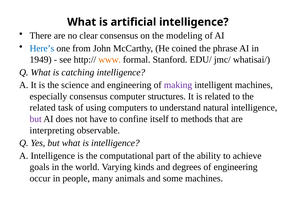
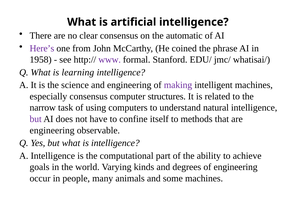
modeling: modeling -> automatic
Here’s colour: blue -> purple
1949: 1949 -> 1958
www colour: orange -> purple
catching: catching -> learning
related at (43, 107): related -> narrow
interpreting at (52, 130): interpreting -> engineering
